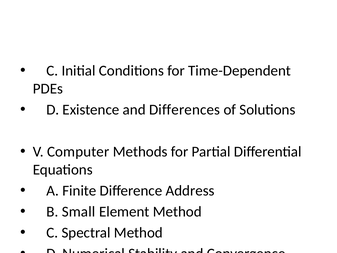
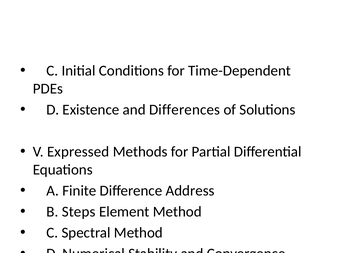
Computer: Computer -> Expressed
Small: Small -> Steps
